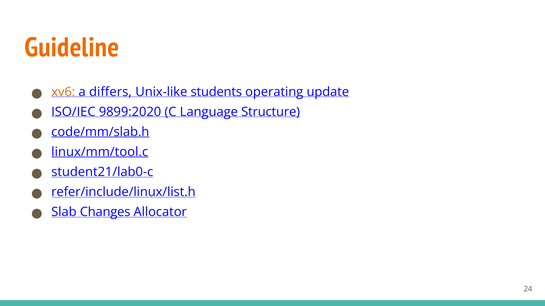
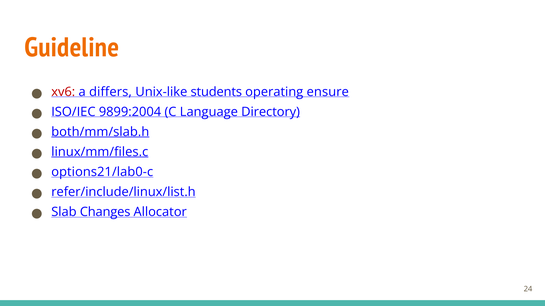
xv6 colour: orange -> red
update: update -> ensure
9899:2020: 9899:2020 -> 9899:2004
Structure: Structure -> Directory
code/mm/slab.h: code/mm/slab.h -> both/mm/slab.h
linux/mm/tool.c: linux/mm/tool.c -> linux/mm/files.c
student21/lab0-c: student21/lab0-c -> options21/lab0-c
